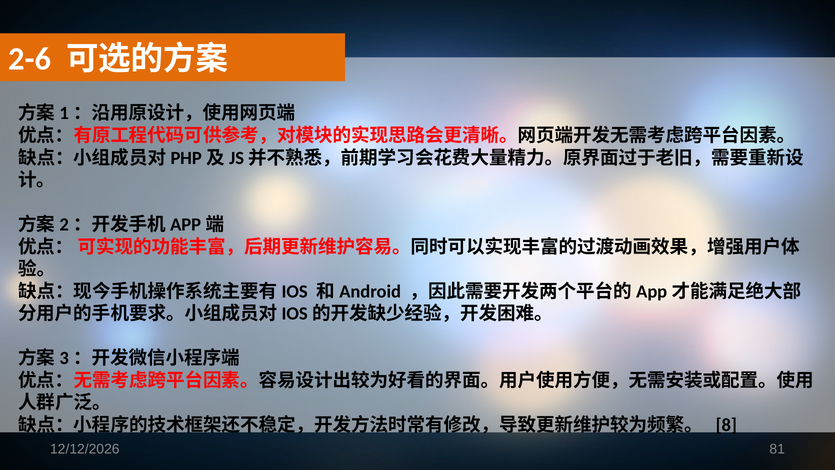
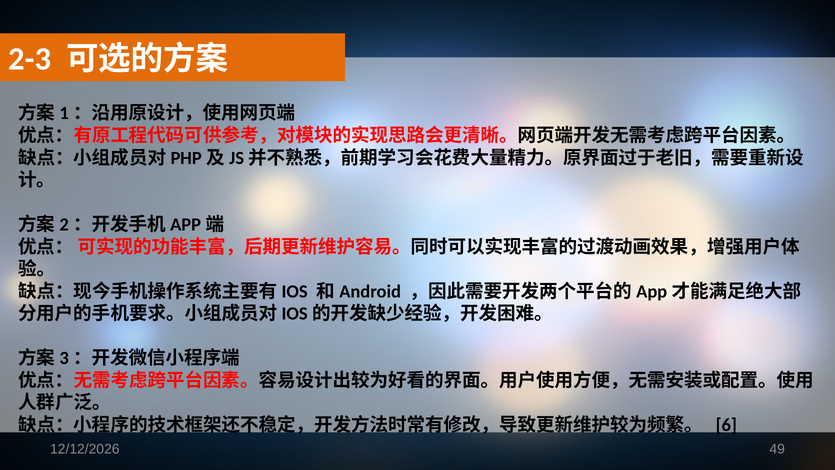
2-6: 2-6 -> 2-3
8: 8 -> 6
81: 81 -> 49
